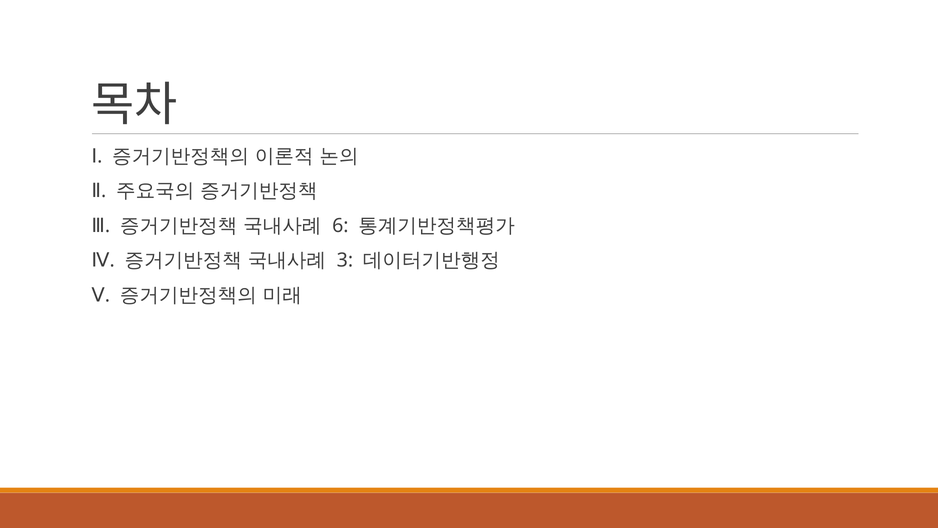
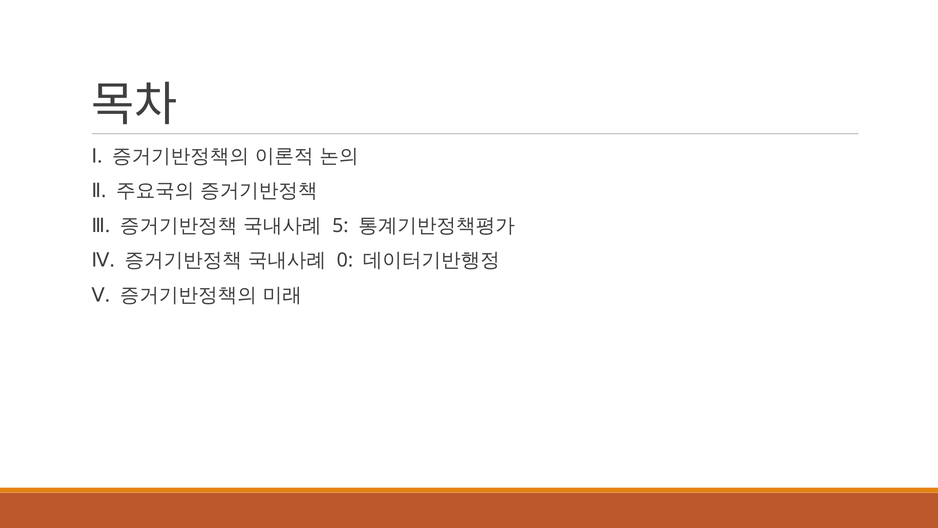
6: 6 -> 5
3: 3 -> 0
